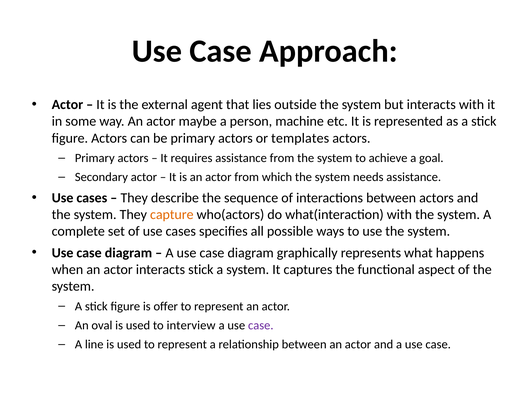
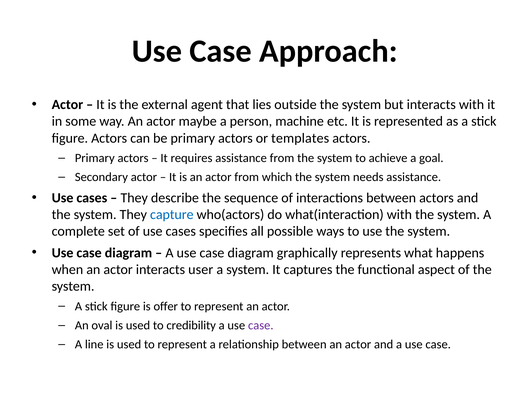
capture colour: orange -> blue
interacts stick: stick -> user
interview: interview -> credibility
